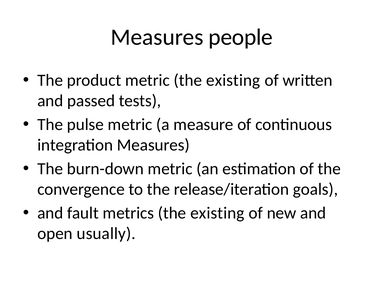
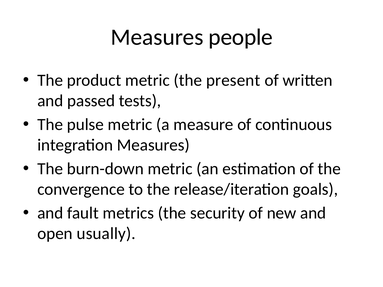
metric the existing: existing -> present
metrics the existing: existing -> security
